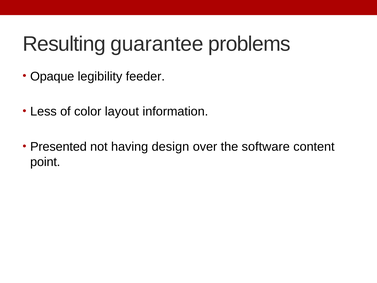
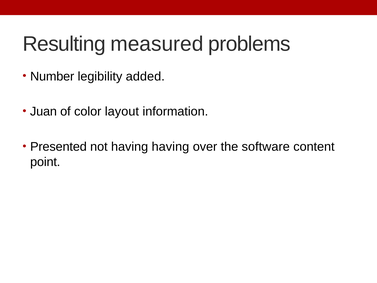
guarantee: guarantee -> measured
Opaque: Opaque -> Number
feeder: feeder -> added
Less: Less -> Juan
having design: design -> having
